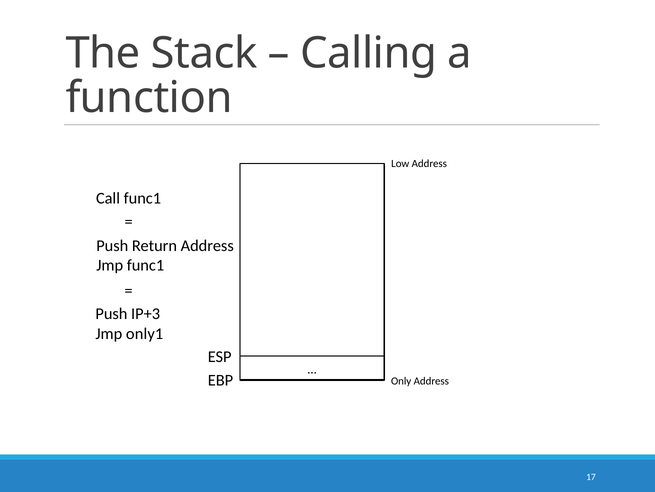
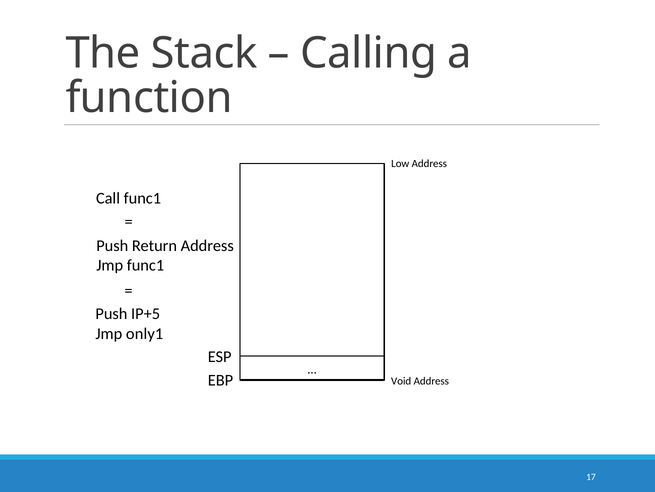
IP+3: IP+3 -> IP+5
Only: Only -> Void
